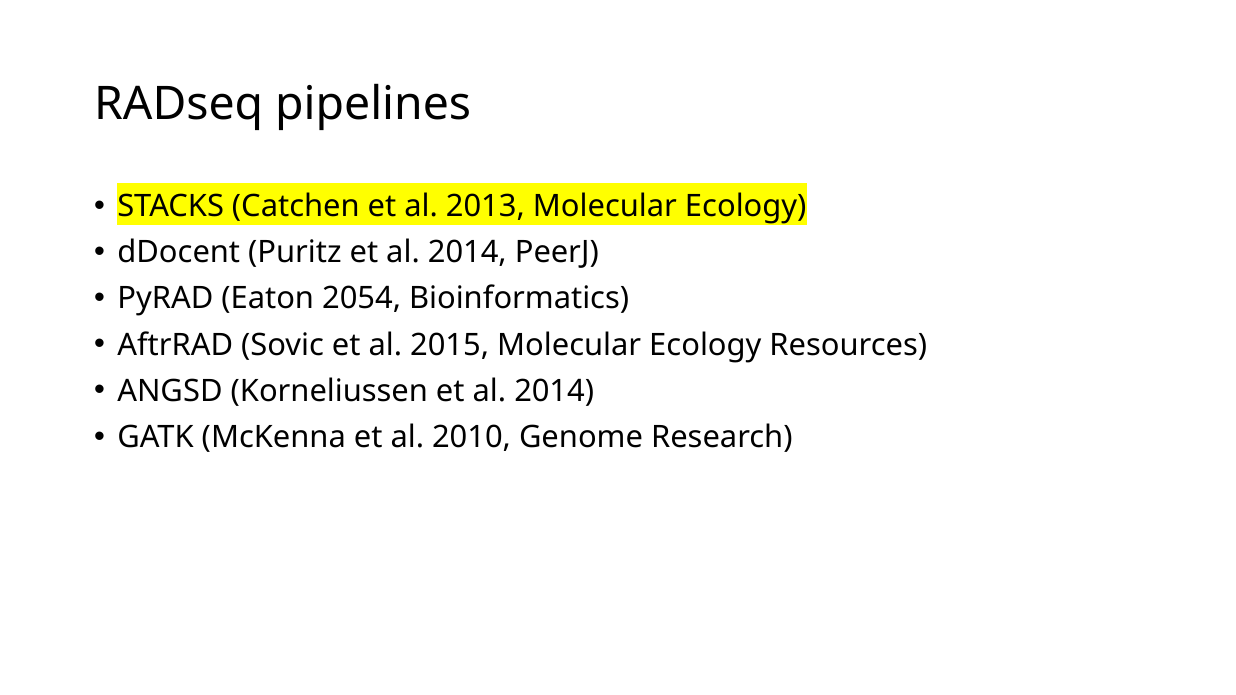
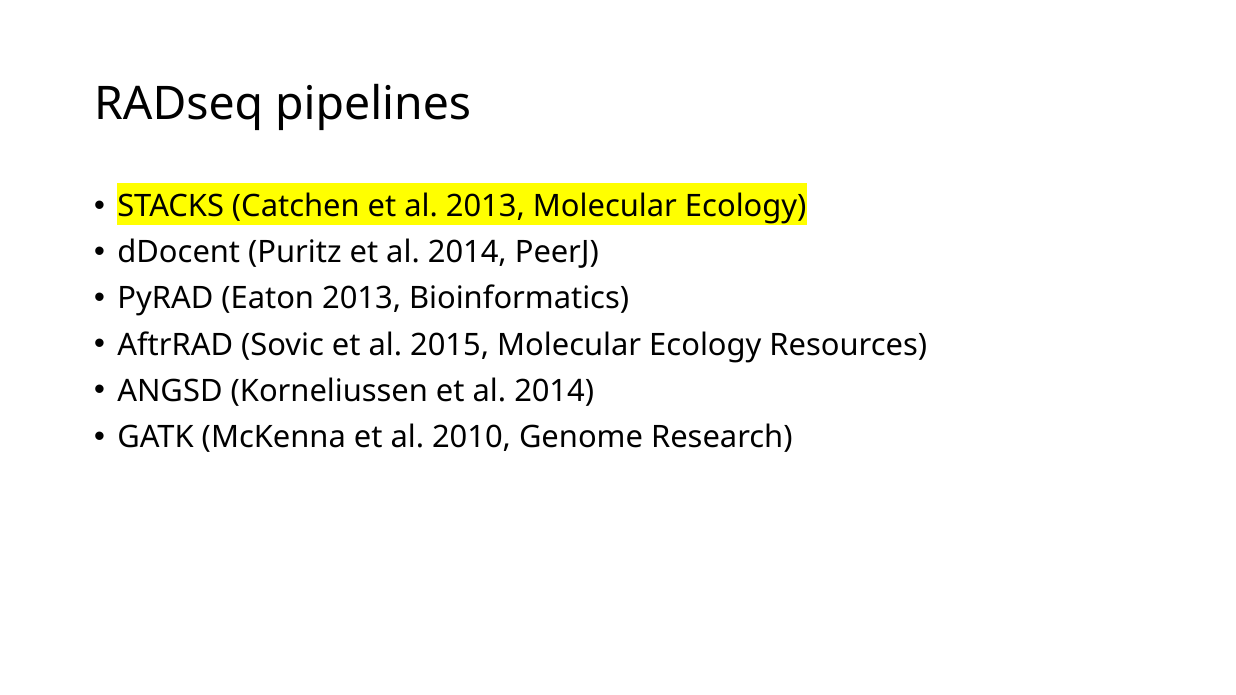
Eaton 2054: 2054 -> 2013
